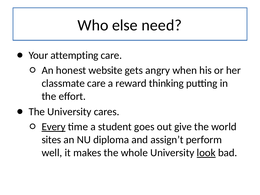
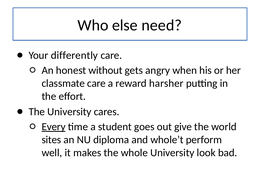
attempting: attempting -> differently
website: website -> without
thinking: thinking -> harsher
assign’t: assign’t -> whole’t
look underline: present -> none
